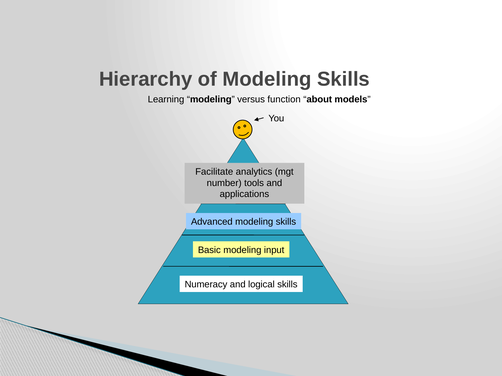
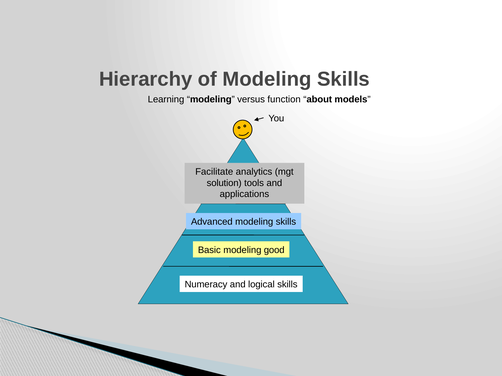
number: number -> solution
input: input -> good
